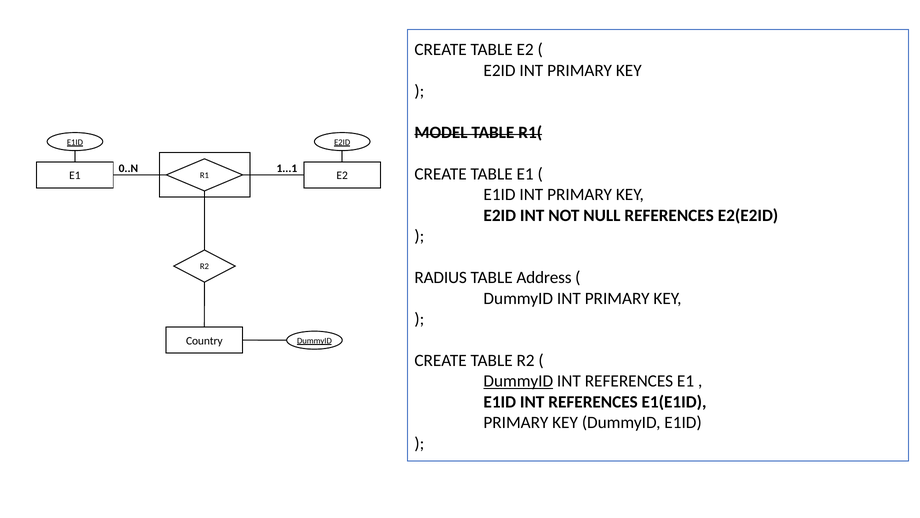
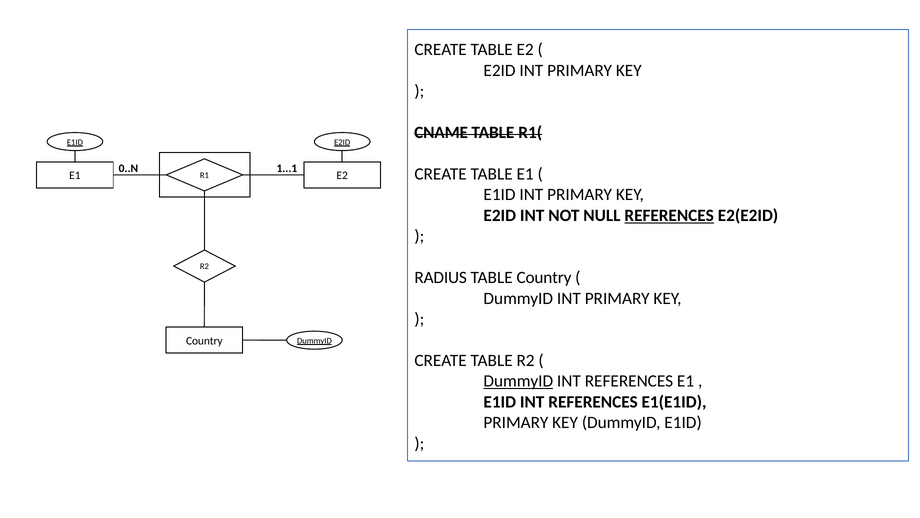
MODEL: MODEL -> CNAME
REFERENCES at (669, 215) underline: none -> present
TABLE Address: Address -> Country
